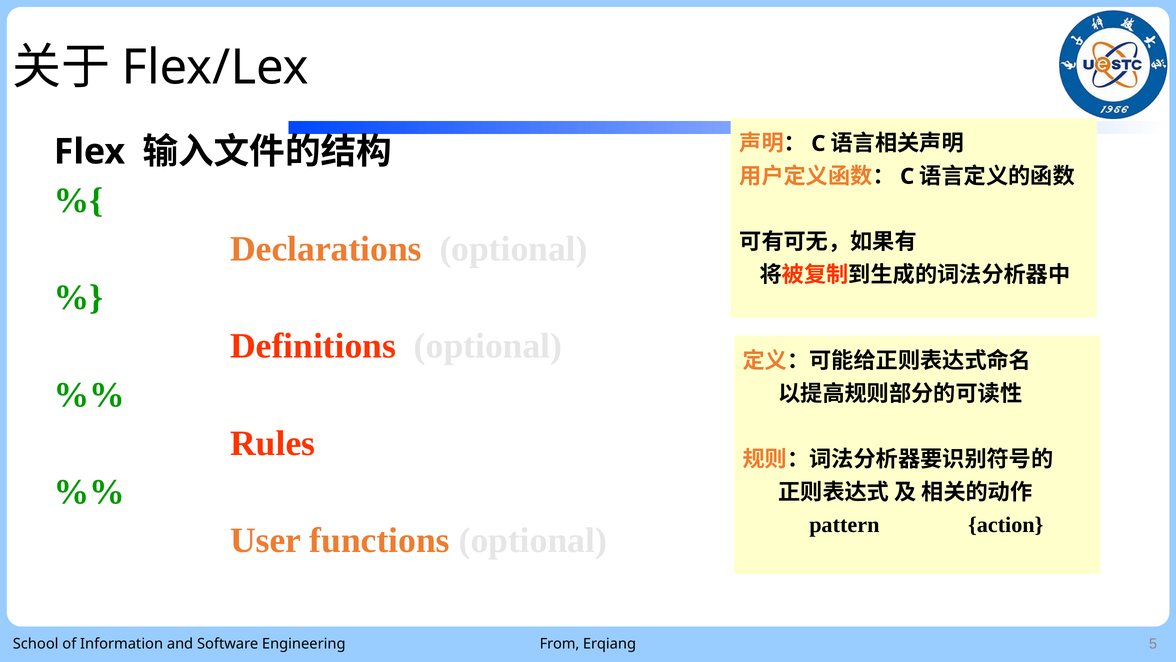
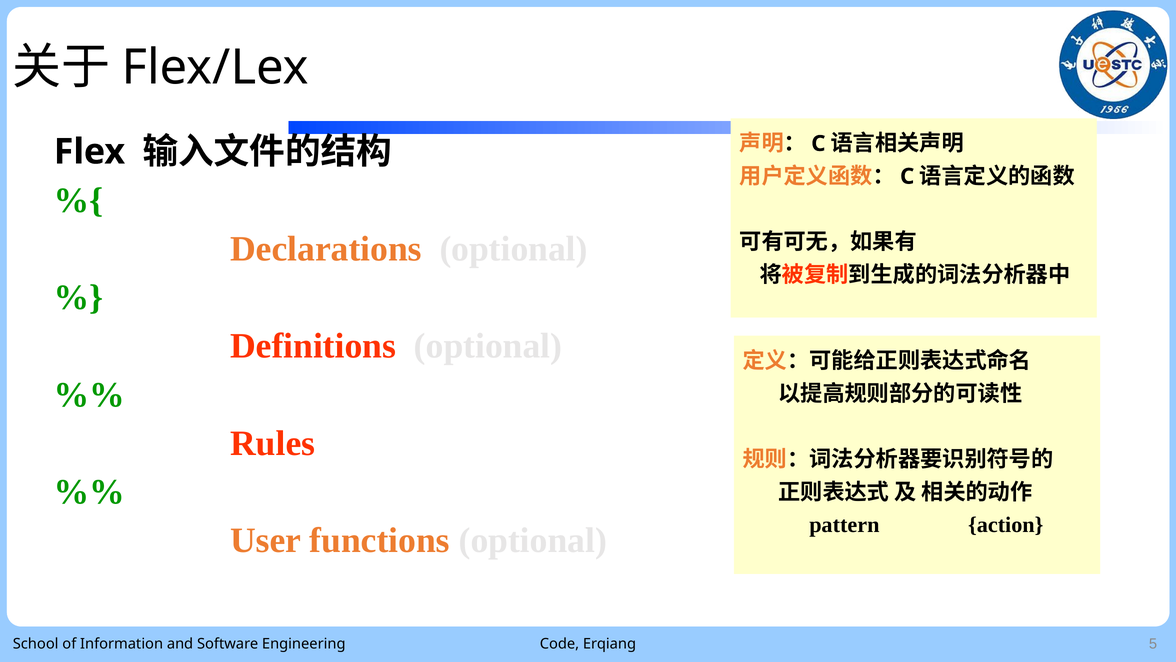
From: From -> Code
